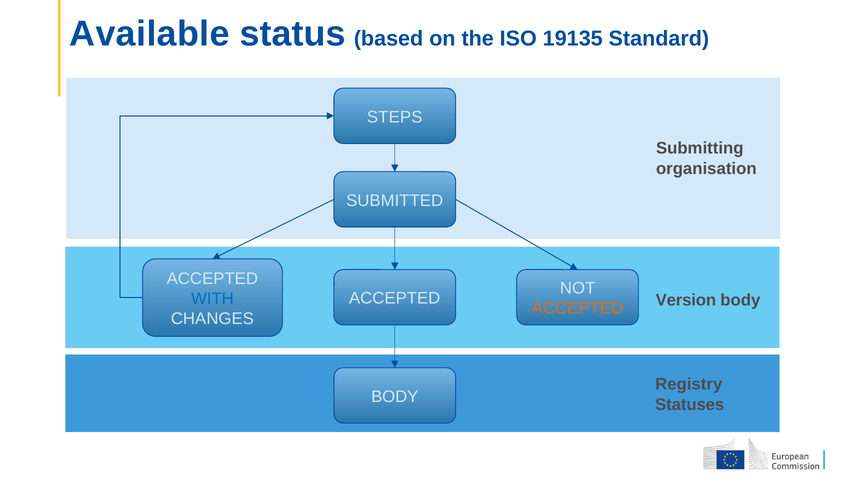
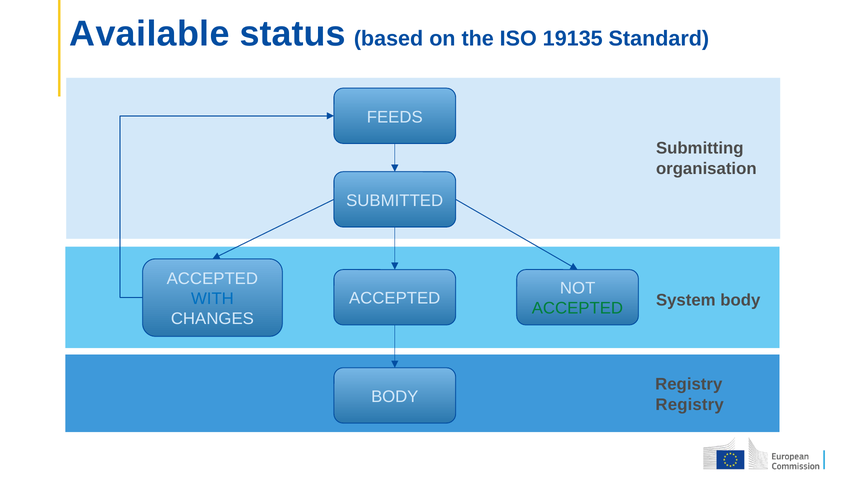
STEPS: STEPS -> FEEDS
Version: Version -> System
ACCEPTED at (577, 308) colour: orange -> green
Statuses at (690, 404): Statuses -> Registry
